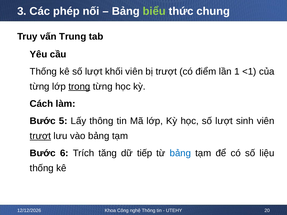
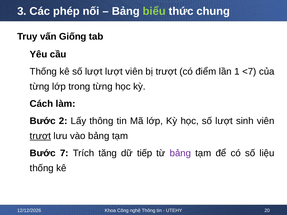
Trung: Trung -> Giống
lượt khối: khối -> lượt
<1: <1 -> <7
trong underline: present -> none
5: 5 -> 2
6: 6 -> 7
bảng at (180, 153) colour: blue -> purple
